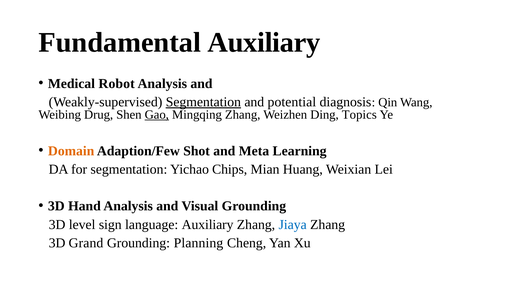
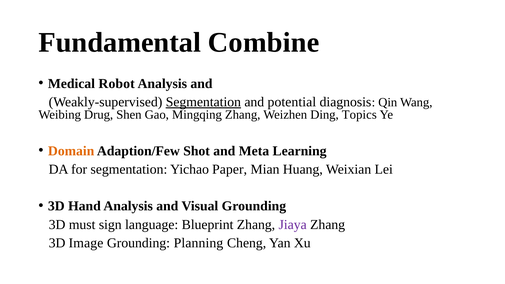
Fundamental Auxiliary: Auxiliary -> Combine
Gao underline: present -> none
Chips: Chips -> Paper
level: level -> must
language Auxiliary: Auxiliary -> Blueprint
Jiaya colour: blue -> purple
Grand: Grand -> Image
